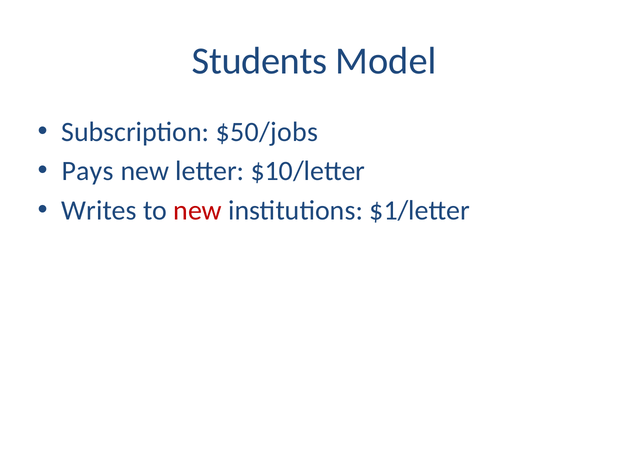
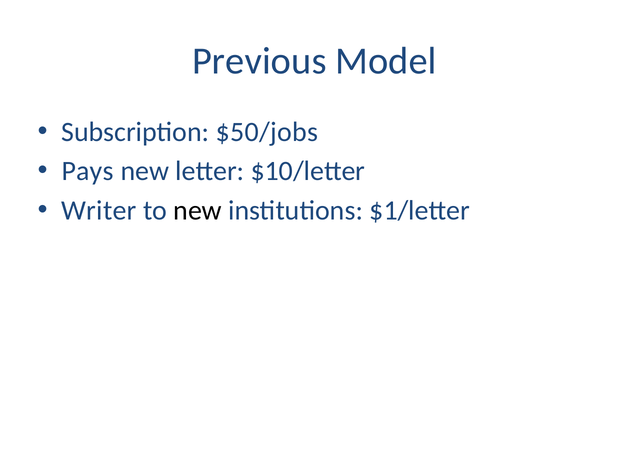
Students: Students -> Previous
Writes: Writes -> Writer
new at (198, 210) colour: red -> black
